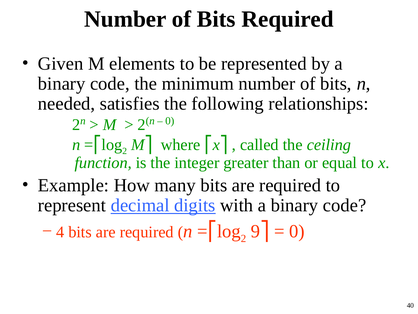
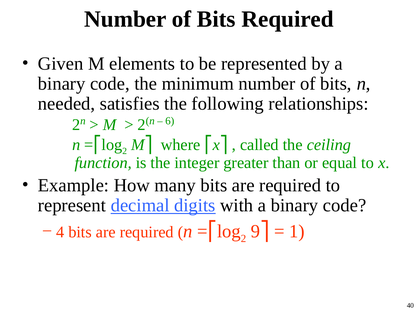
0 at (170, 121): 0 -> 6
0 at (297, 231): 0 -> 1
